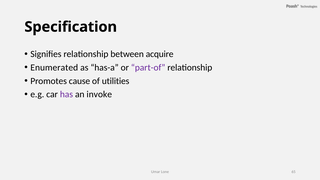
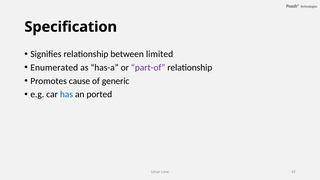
acquire: acquire -> limited
utilities: utilities -> generic
has colour: purple -> blue
invoke: invoke -> ported
